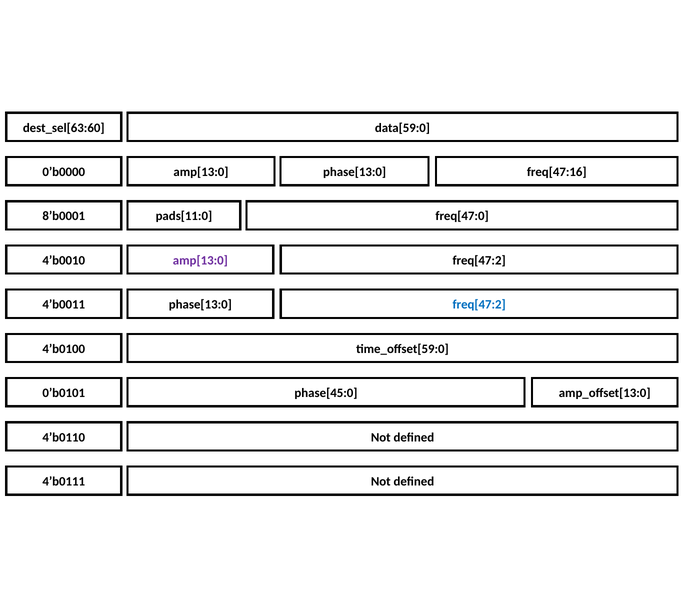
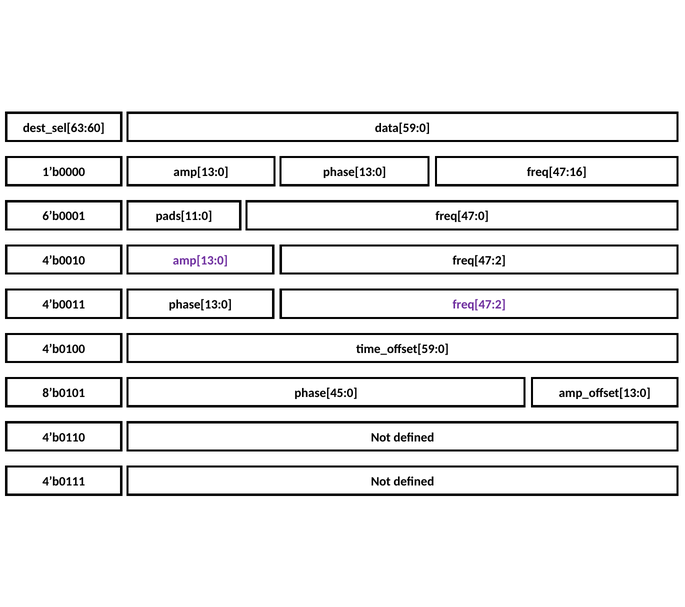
0’b0000: 0’b0000 -> 1’b0000
8’b0001: 8’b0001 -> 6’b0001
freq[47:2 at (479, 305) colour: blue -> purple
0’b0101: 0’b0101 -> 8’b0101
